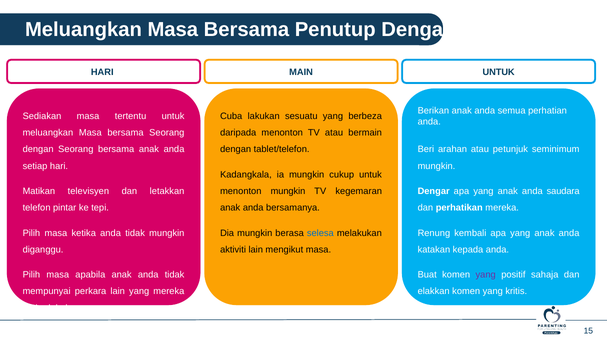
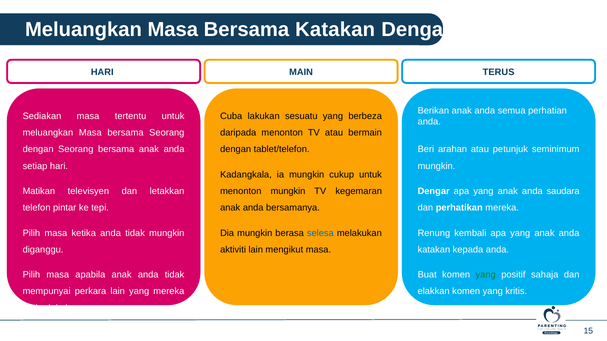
Bersama Penutup: Penutup -> Katakan
UNTUK at (499, 72): UNTUK -> TERUS
yang at (486, 275) colour: purple -> green
